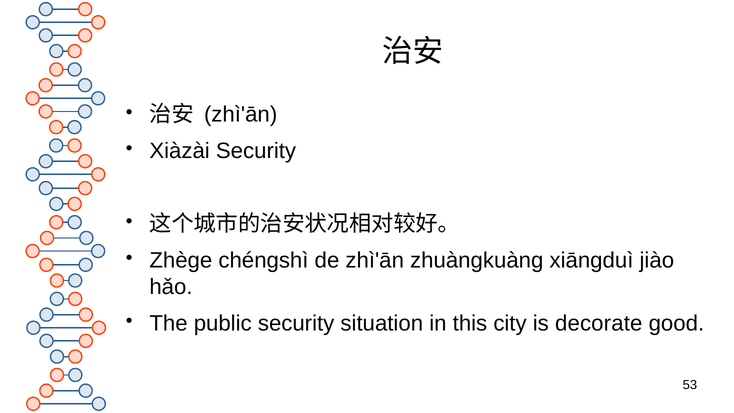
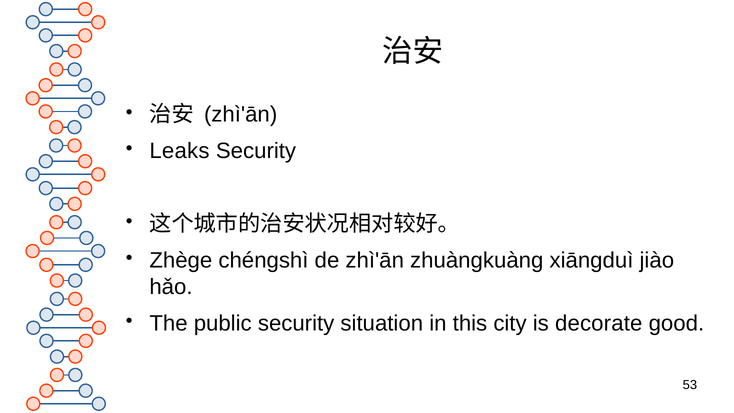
Xiàzài: Xiàzài -> Leaks
